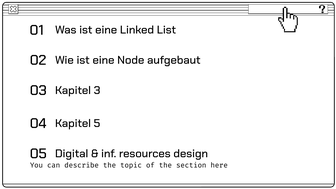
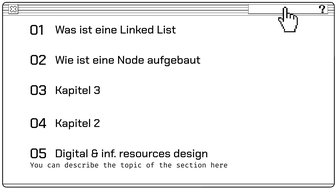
5: 5 -> 2
